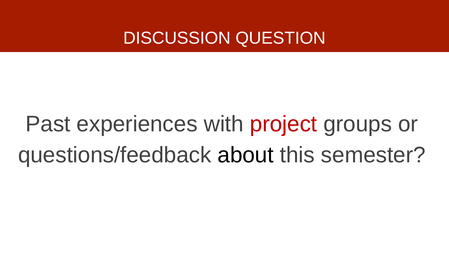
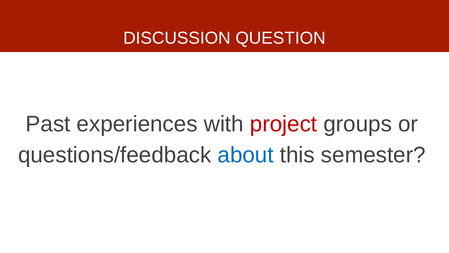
about colour: black -> blue
